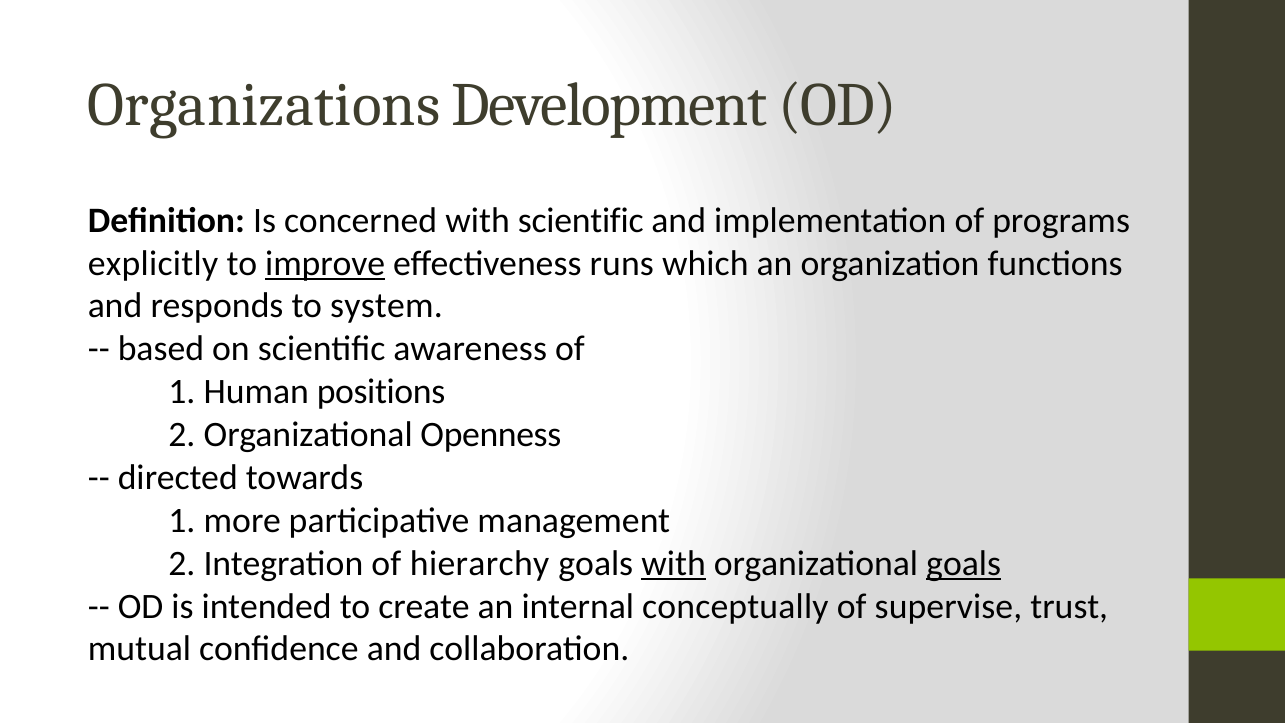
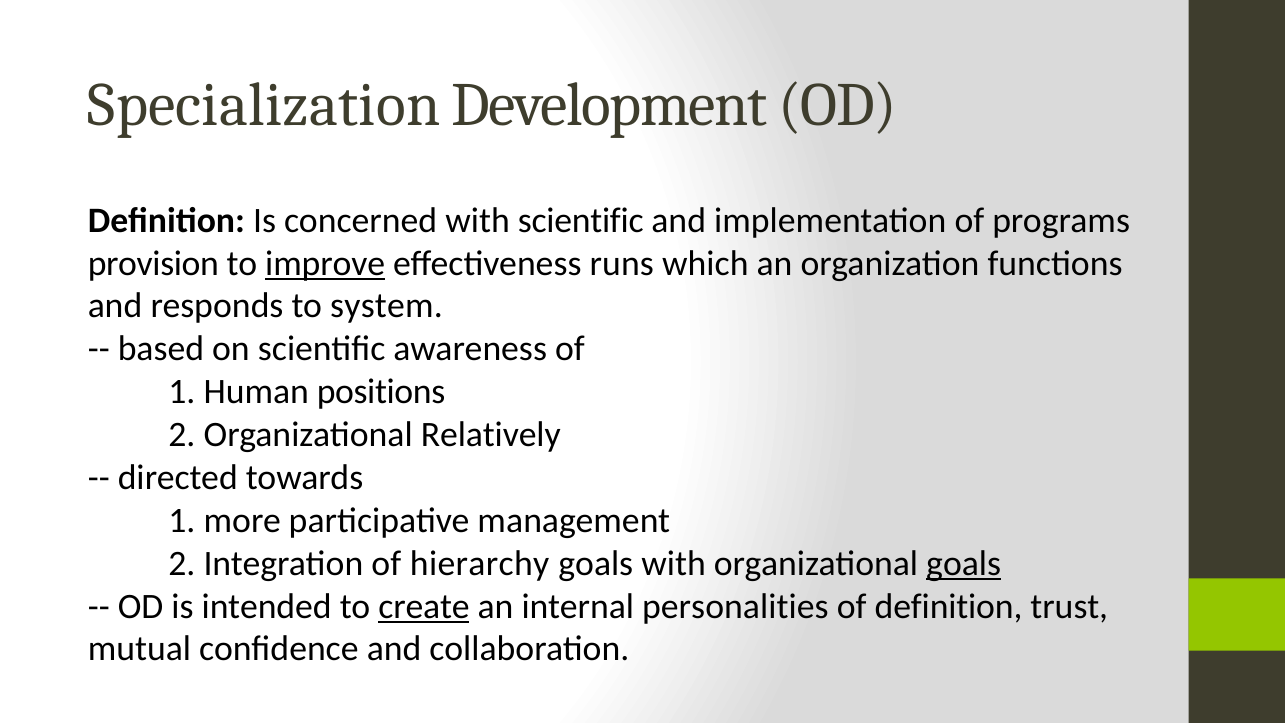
Organizations: Organizations -> Specialization
explicitly: explicitly -> provision
Openness: Openness -> Relatively
with at (674, 563) underline: present -> none
create underline: none -> present
conceptually: conceptually -> personalities
of supervise: supervise -> definition
